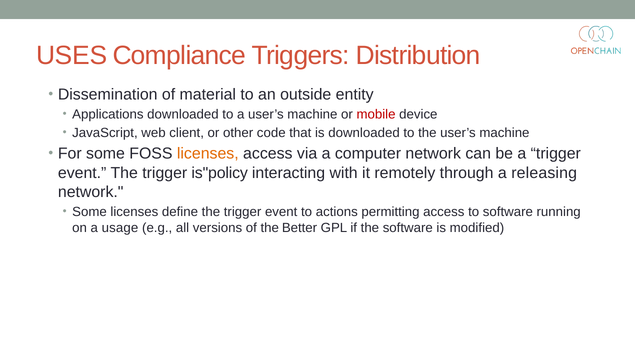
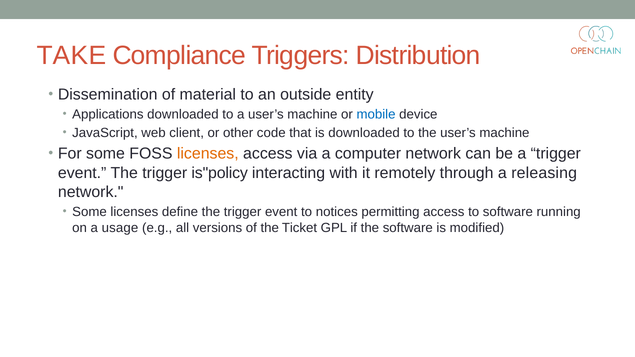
USES: USES -> TAKE
mobile colour: red -> blue
actions: actions -> notices
Better: Better -> Ticket
